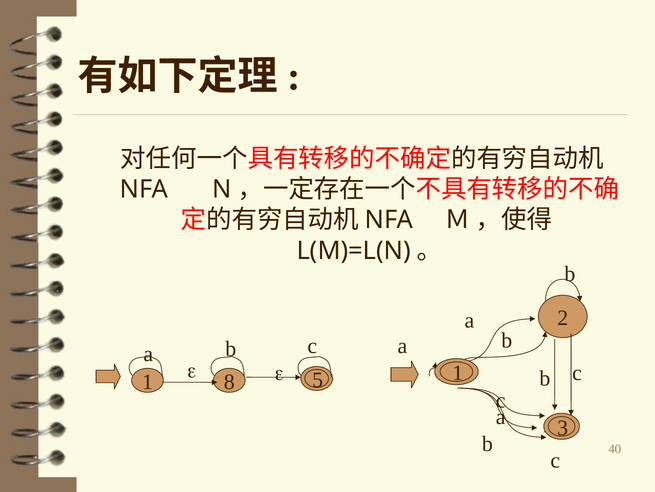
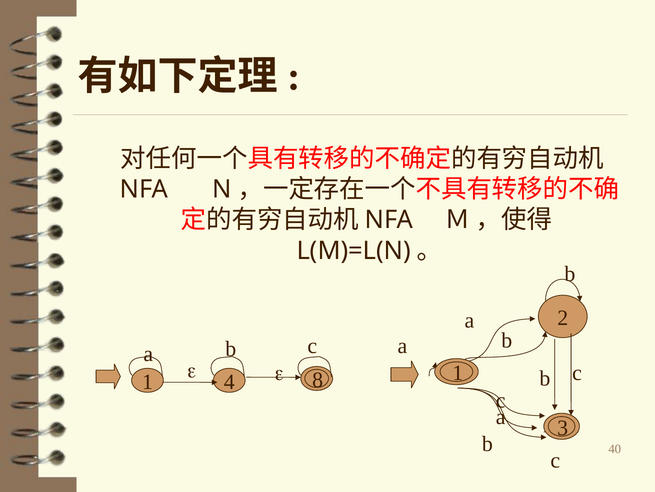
5: 5 -> 8
8: 8 -> 4
